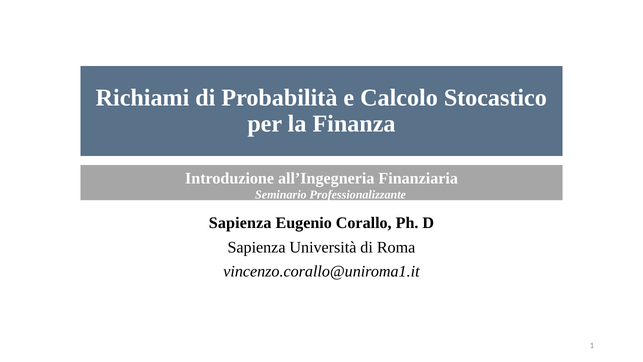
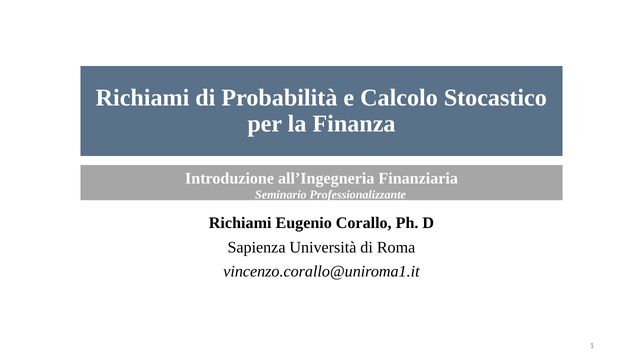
Sapienza at (240, 223): Sapienza -> Richiami
